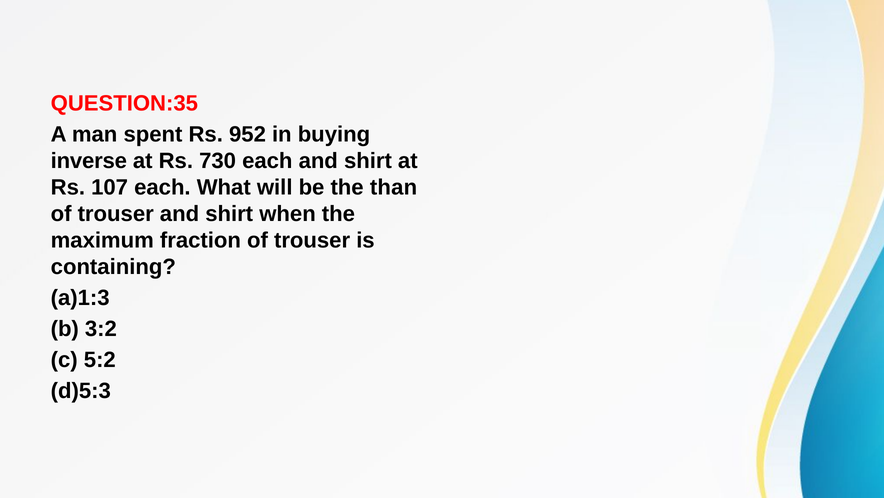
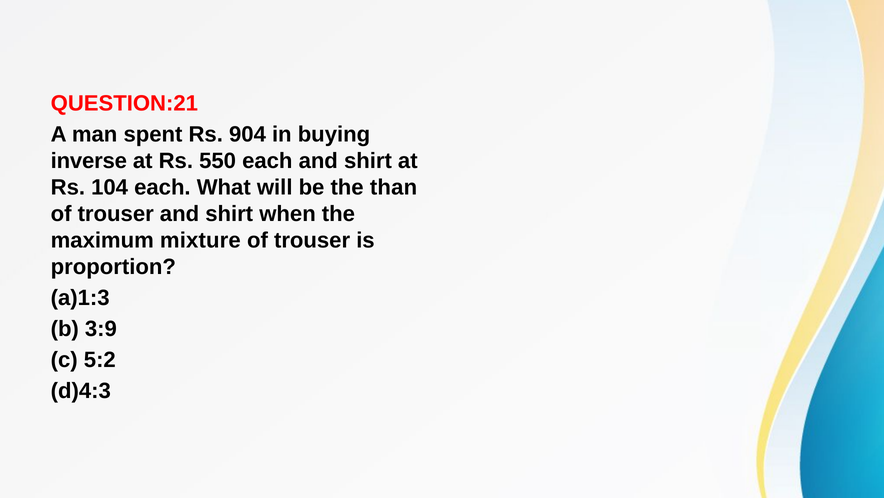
QUESTION:35: QUESTION:35 -> QUESTION:21
952: 952 -> 904
730: 730 -> 550
107: 107 -> 104
fraction: fraction -> mixture
containing: containing -> proportion
3:2: 3:2 -> 3:9
d)5:3: d)5:3 -> d)4:3
